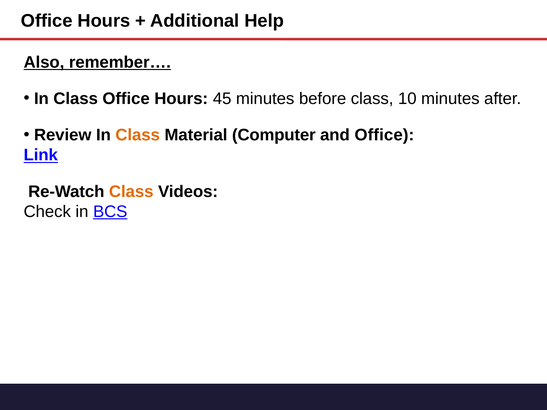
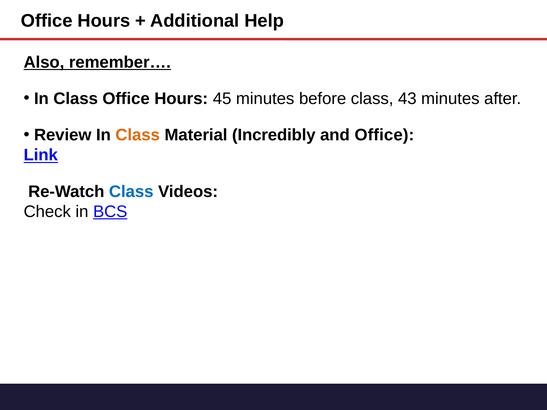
10: 10 -> 43
Computer: Computer -> Incredibly
Class at (131, 192) colour: orange -> blue
